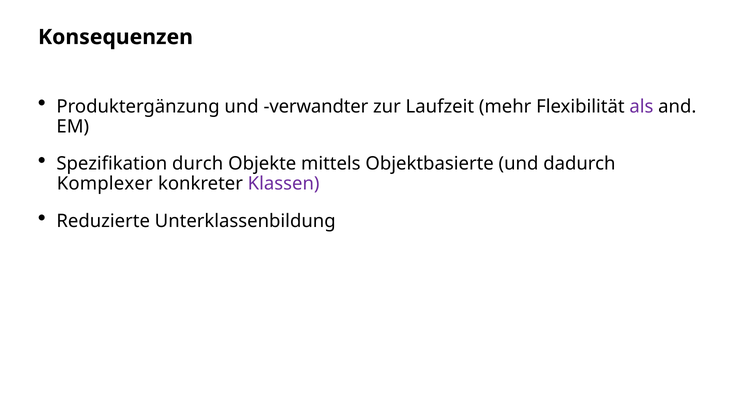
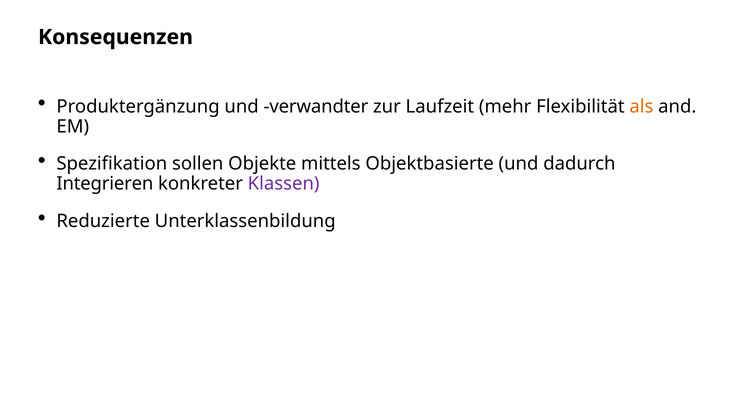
als colour: purple -> orange
durch: durch -> sollen
Komplexer: Komplexer -> Integrieren
